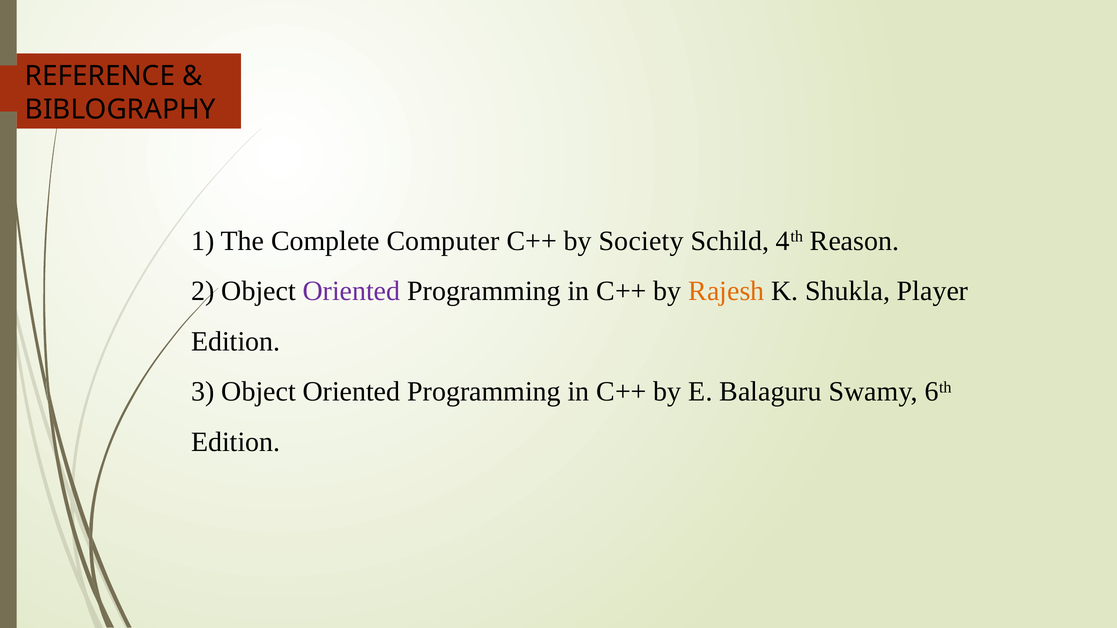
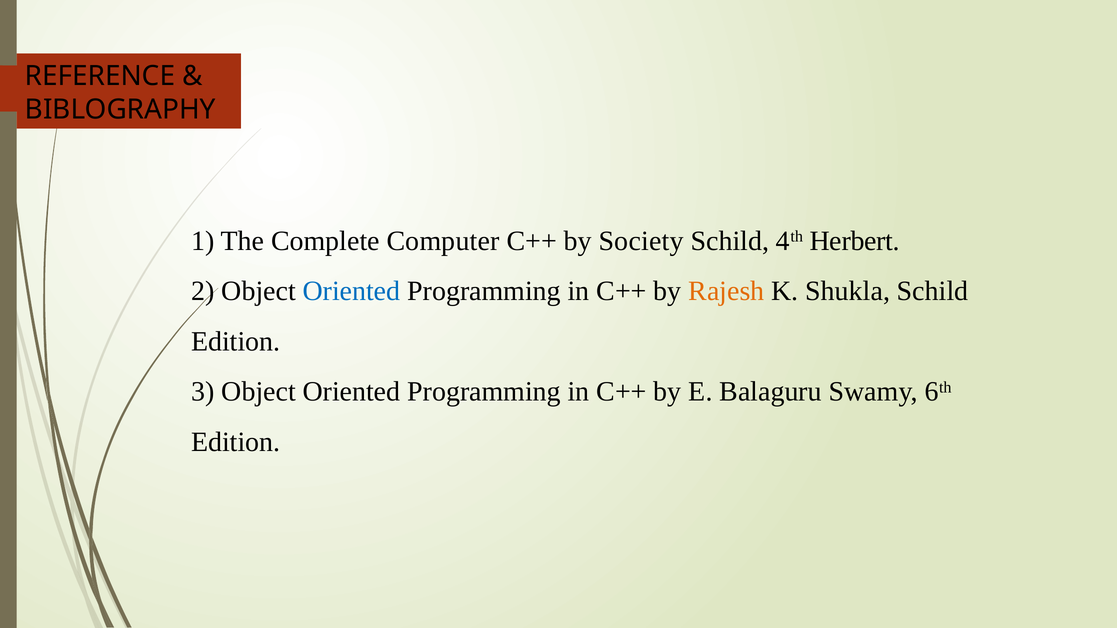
Reason: Reason -> Herbert
Oriented at (351, 291) colour: purple -> blue
Shukla Player: Player -> Schild
